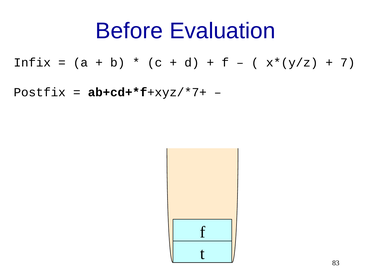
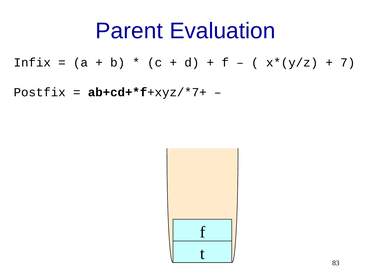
Before: Before -> Parent
